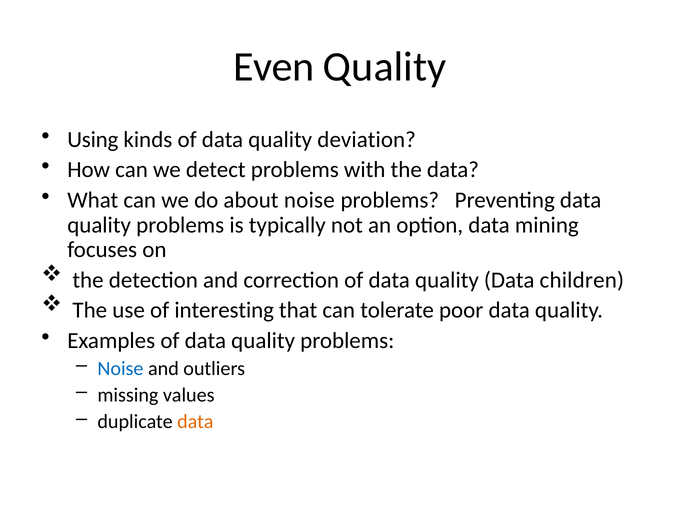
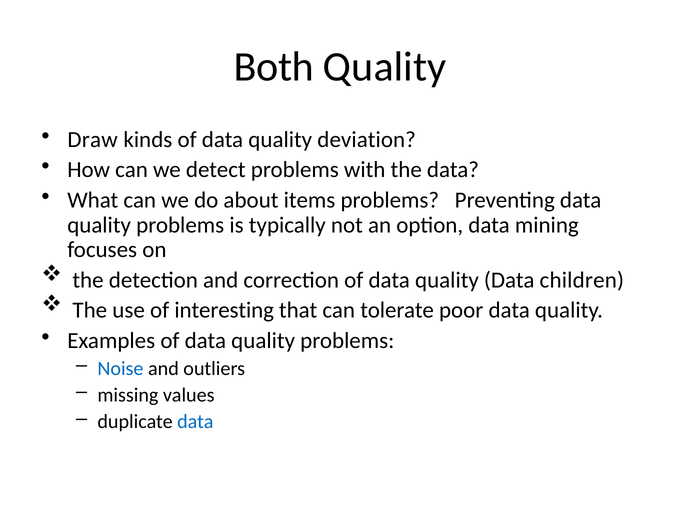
Even: Even -> Both
Using: Using -> Draw
about noise: noise -> items
data at (195, 422) colour: orange -> blue
